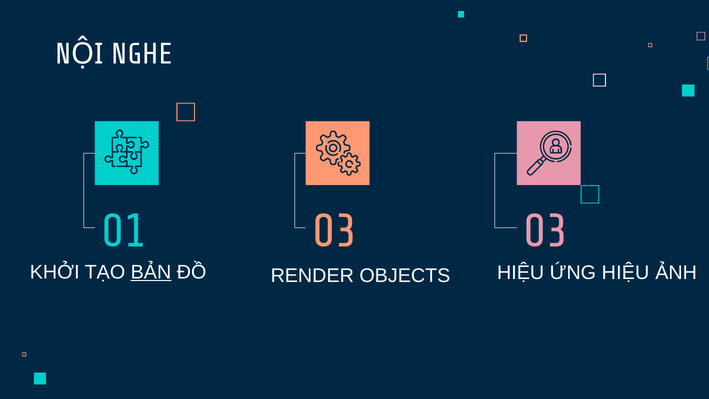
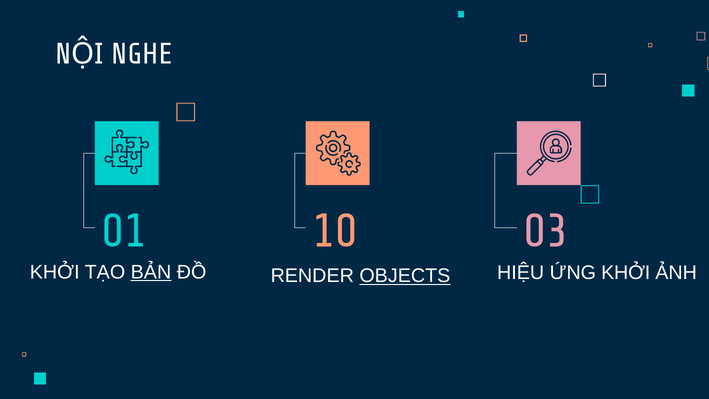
01 03: 03 -> 10
ỨNG HIỆU: HIỆU -> KHỞI
OBJECTS underline: none -> present
